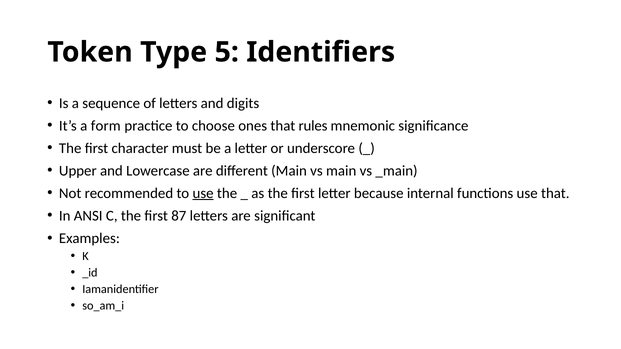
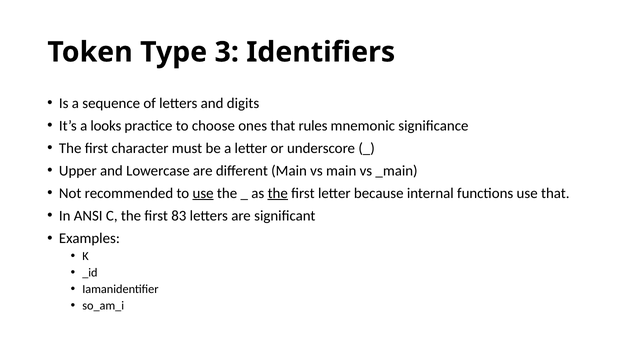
5: 5 -> 3
form: form -> looks
the at (278, 193) underline: none -> present
87: 87 -> 83
